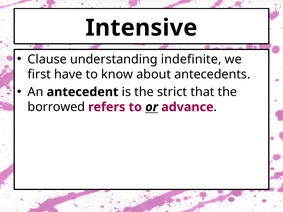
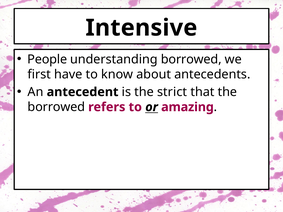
Clause: Clause -> People
understanding indefinite: indefinite -> borrowed
advance: advance -> amazing
